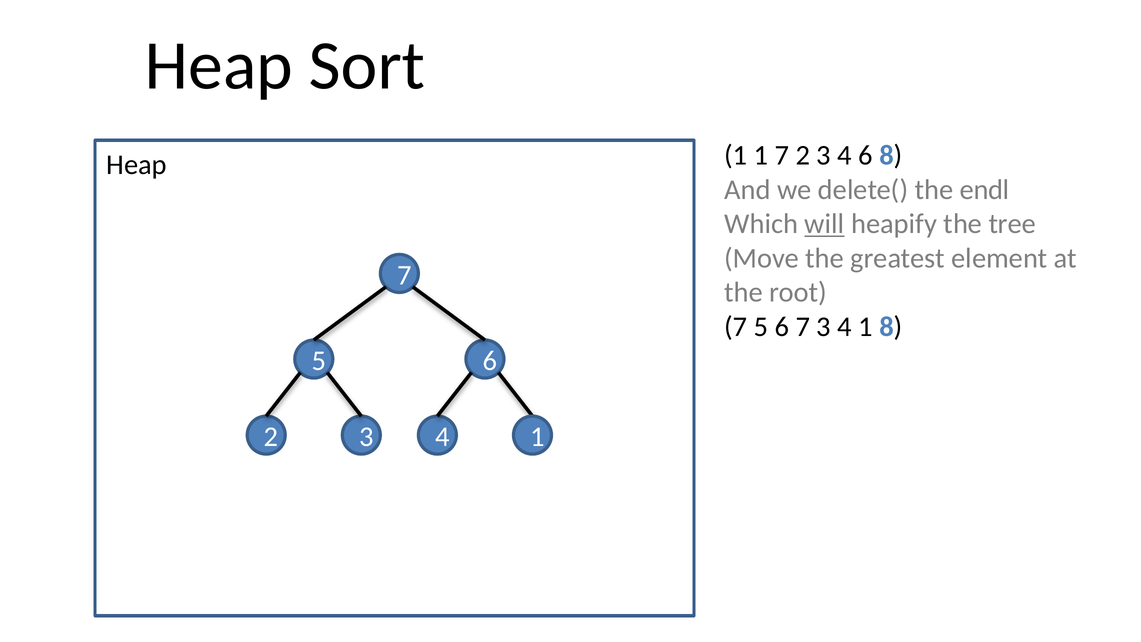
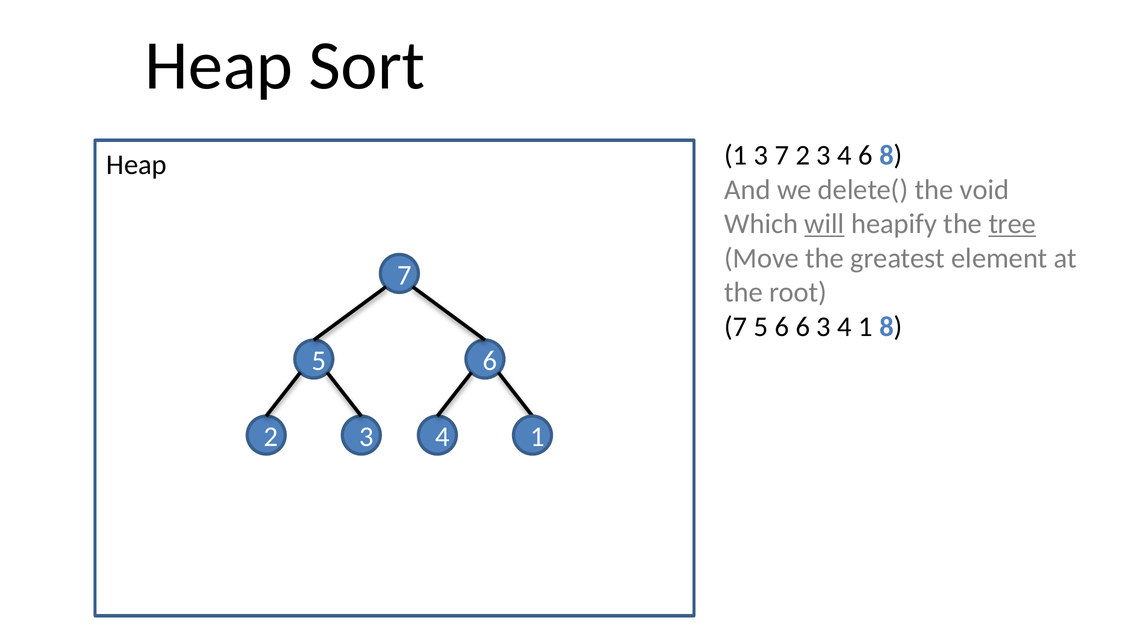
1 1: 1 -> 3
endl: endl -> void
tree underline: none -> present
6 7: 7 -> 6
